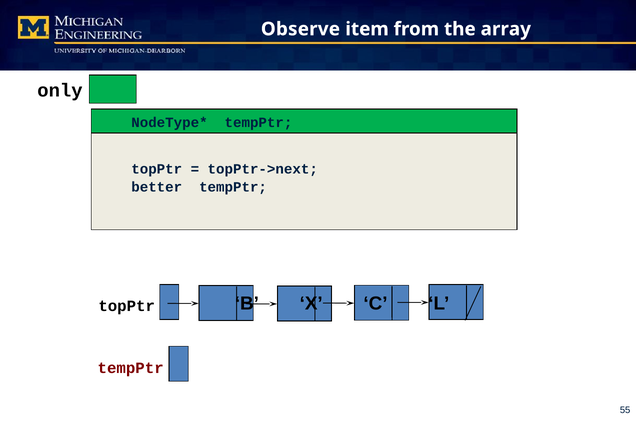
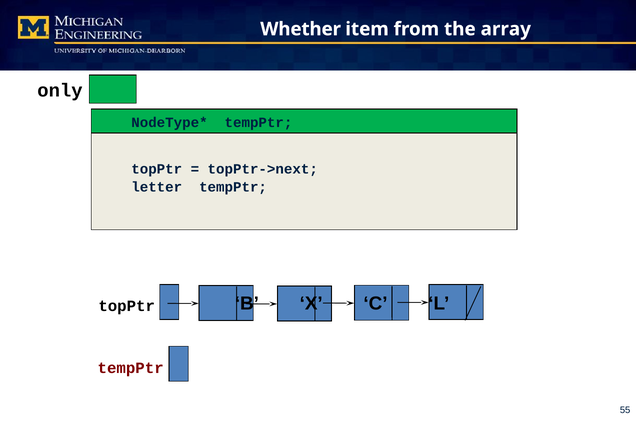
Observe: Observe -> Whether
better: better -> letter
